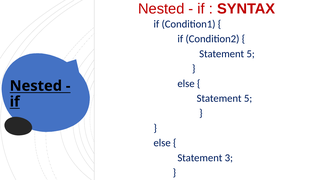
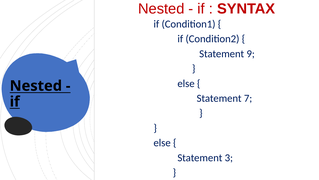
5 at (251, 54): 5 -> 9
5 at (248, 98): 5 -> 7
